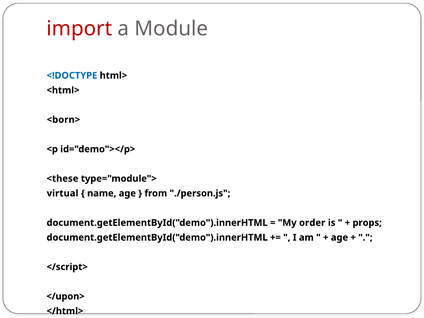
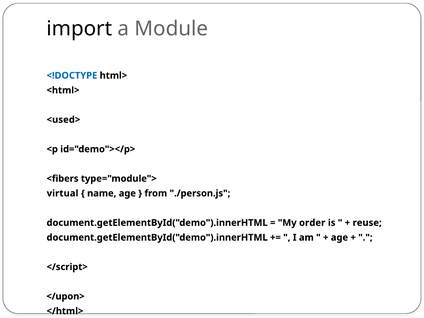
import colour: red -> black
<born>: <born> -> <used>
<these: <these -> <fibers
props: props -> reuse
